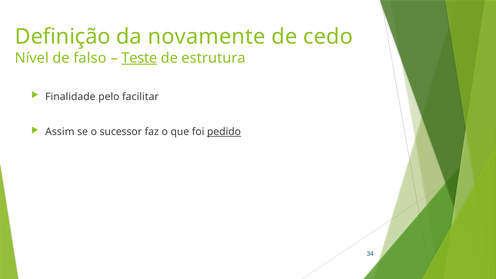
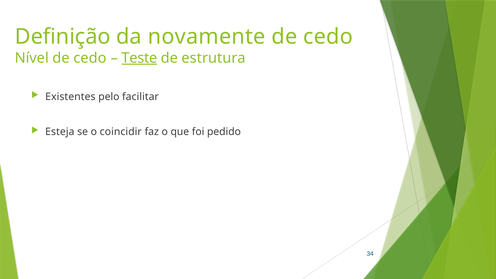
Nível de falso: falso -> cedo
Finalidade: Finalidade -> Existentes
Assim: Assim -> Esteja
sucessor: sucessor -> coincidir
pedido underline: present -> none
